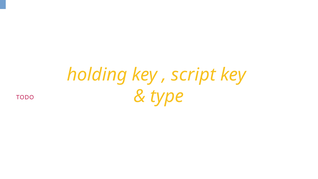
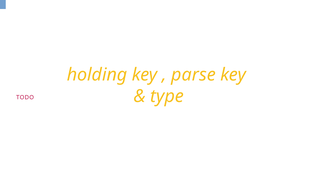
script: script -> parse
